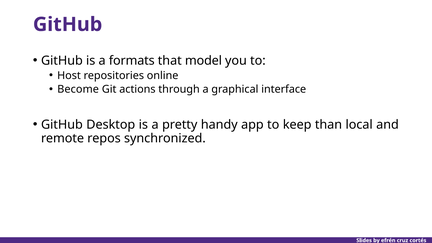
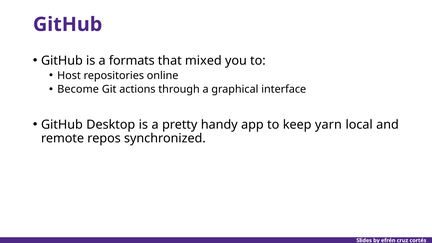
model: model -> mixed
than: than -> yarn
